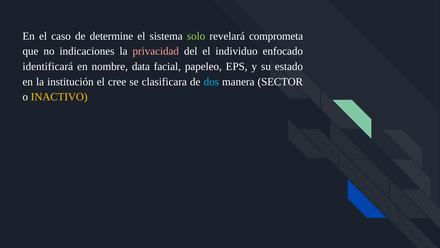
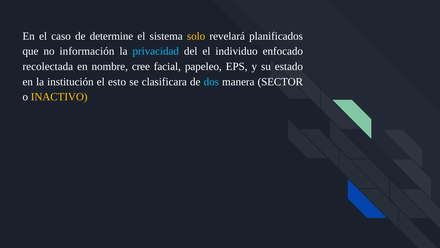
solo colour: light green -> yellow
comprometa: comprometa -> planificados
indicaciones: indicaciones -> información
privacidad colour: pink -> light blue
identificará: identificará -> recolectada
data: data -> cree
cree: cree -> esto
